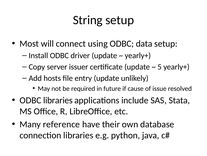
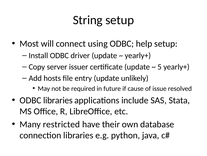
data: data -> help
reference: reference -> restricted
